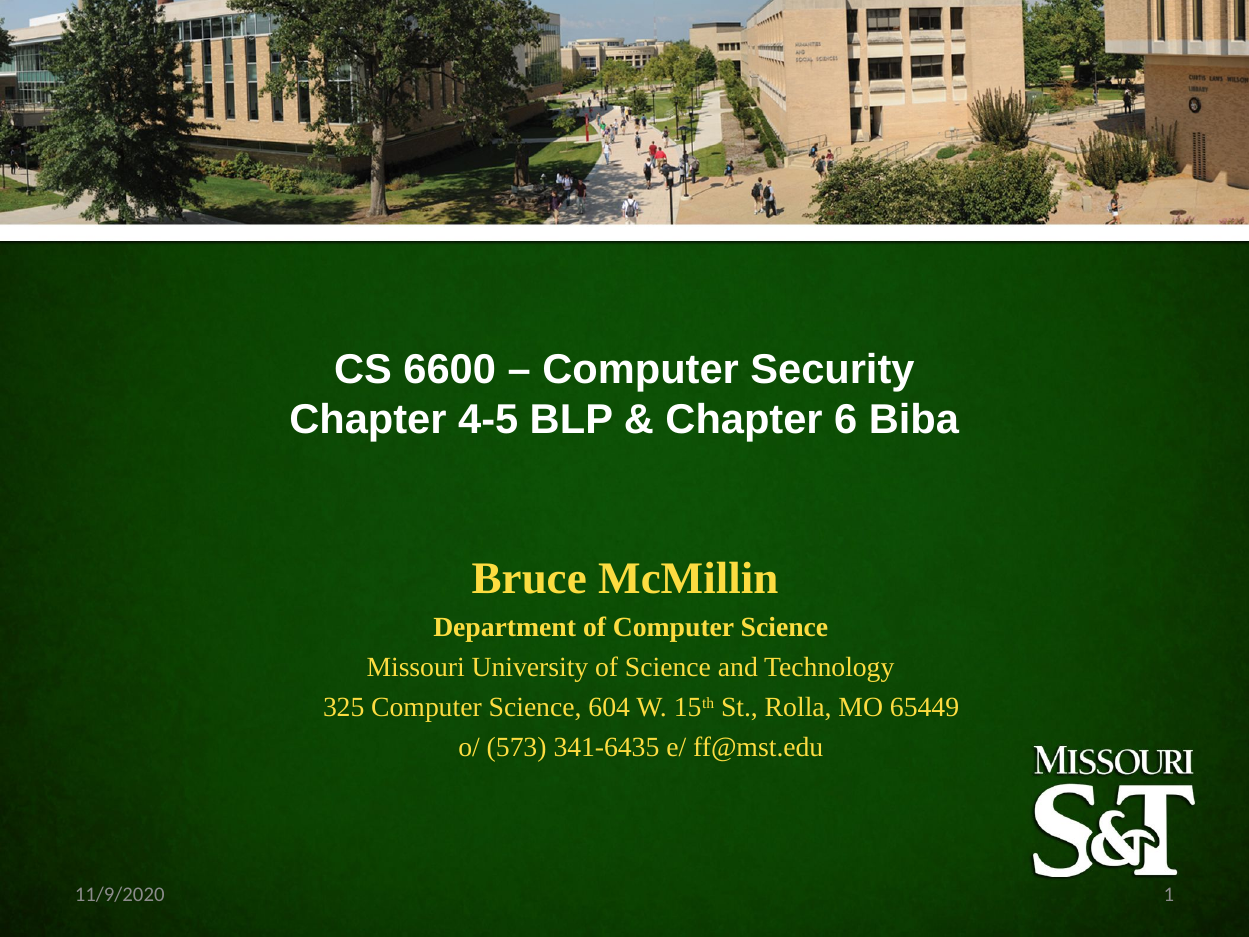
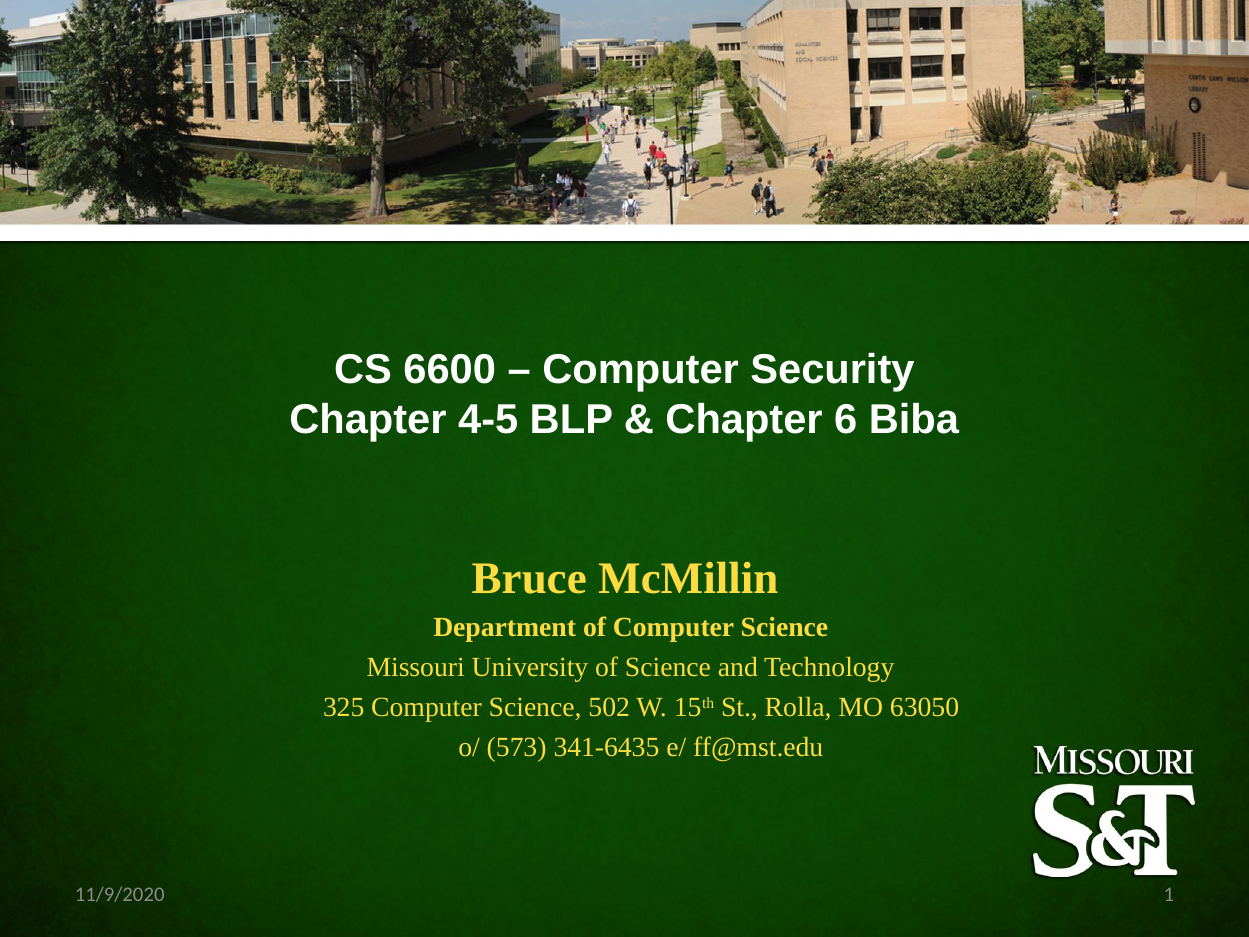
604: 604 -> 502
65449: 65449 -> 63050
